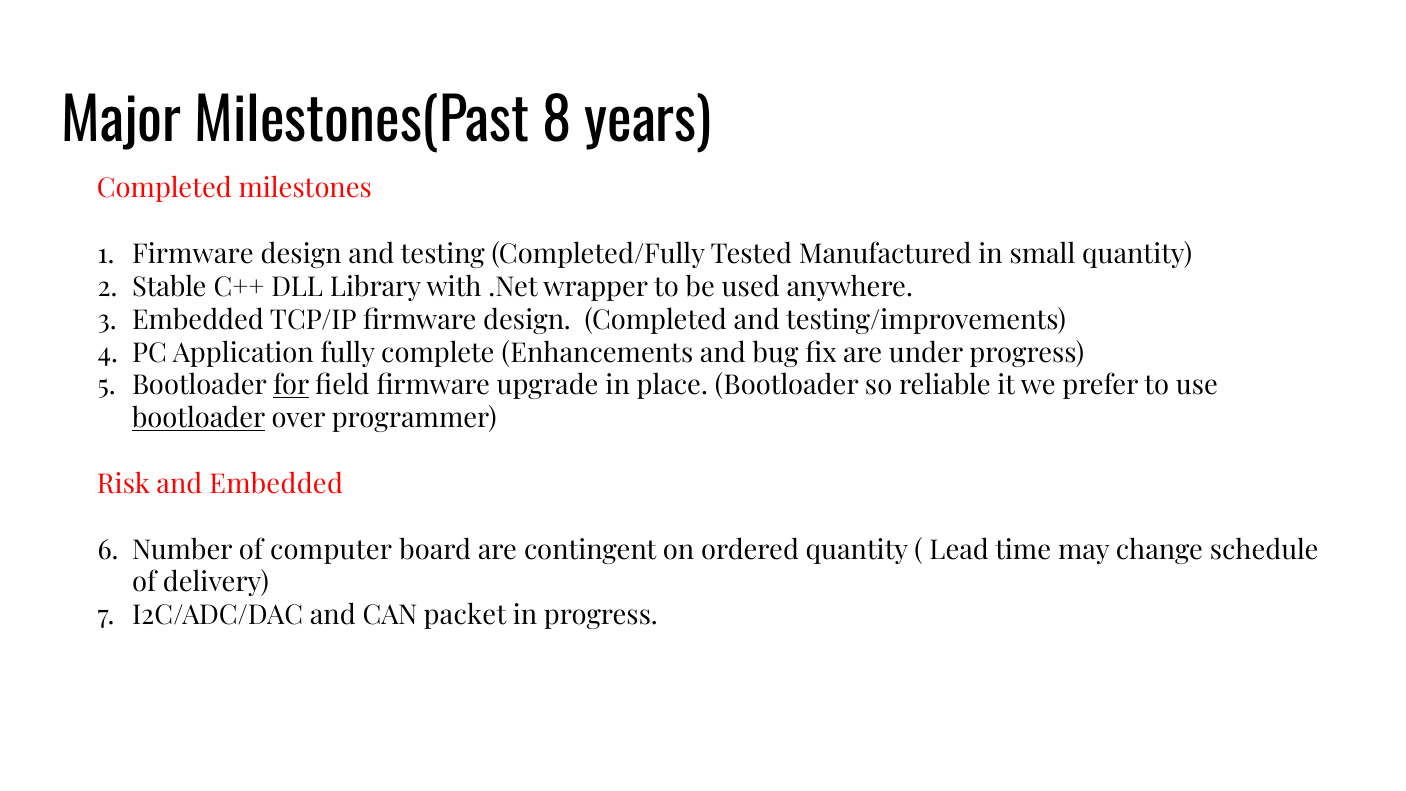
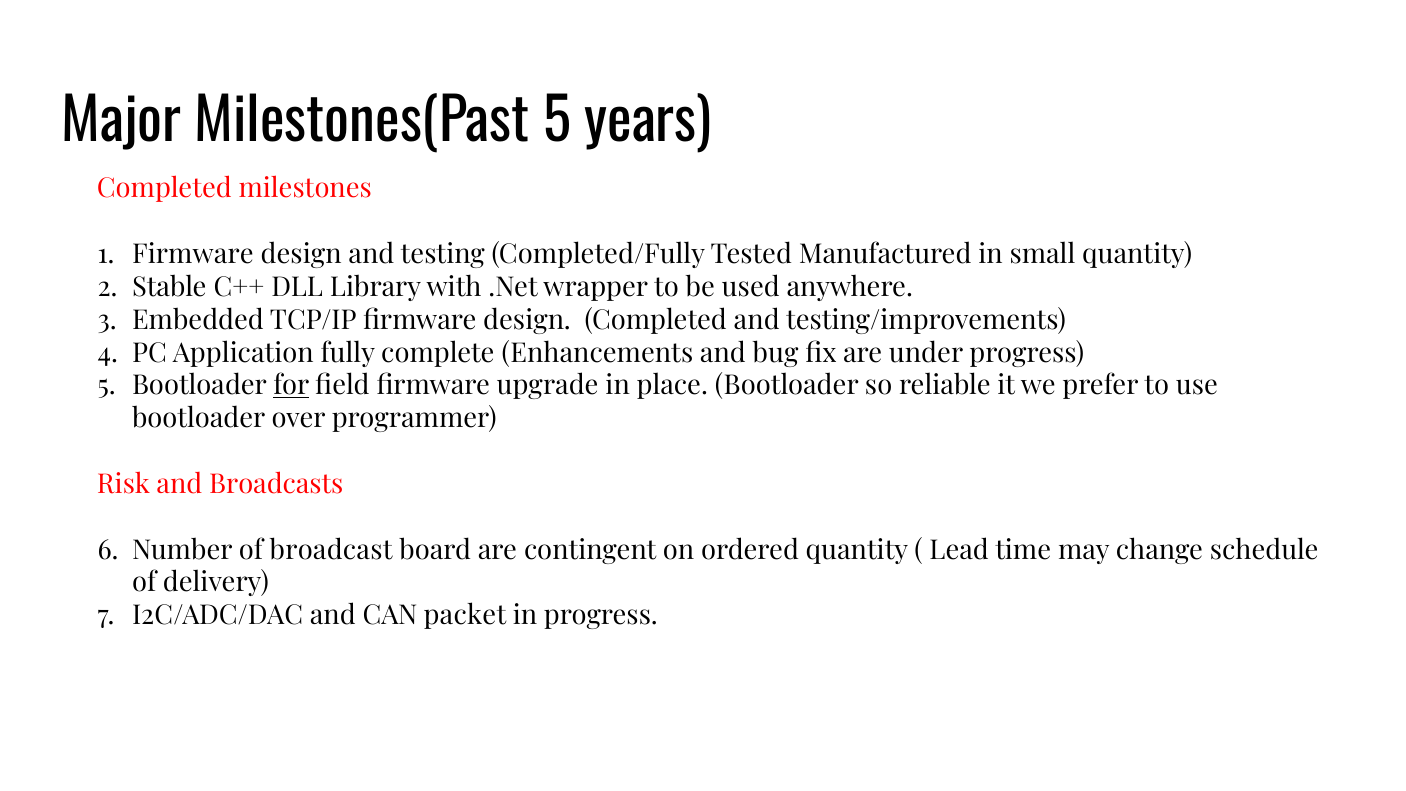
Milestones(Past 8: 8 -> 5
bootloader at (199, 419) underline: present -> none
and Embedded: Embedded -> Broadcasts
computer: computer -> broadcast
